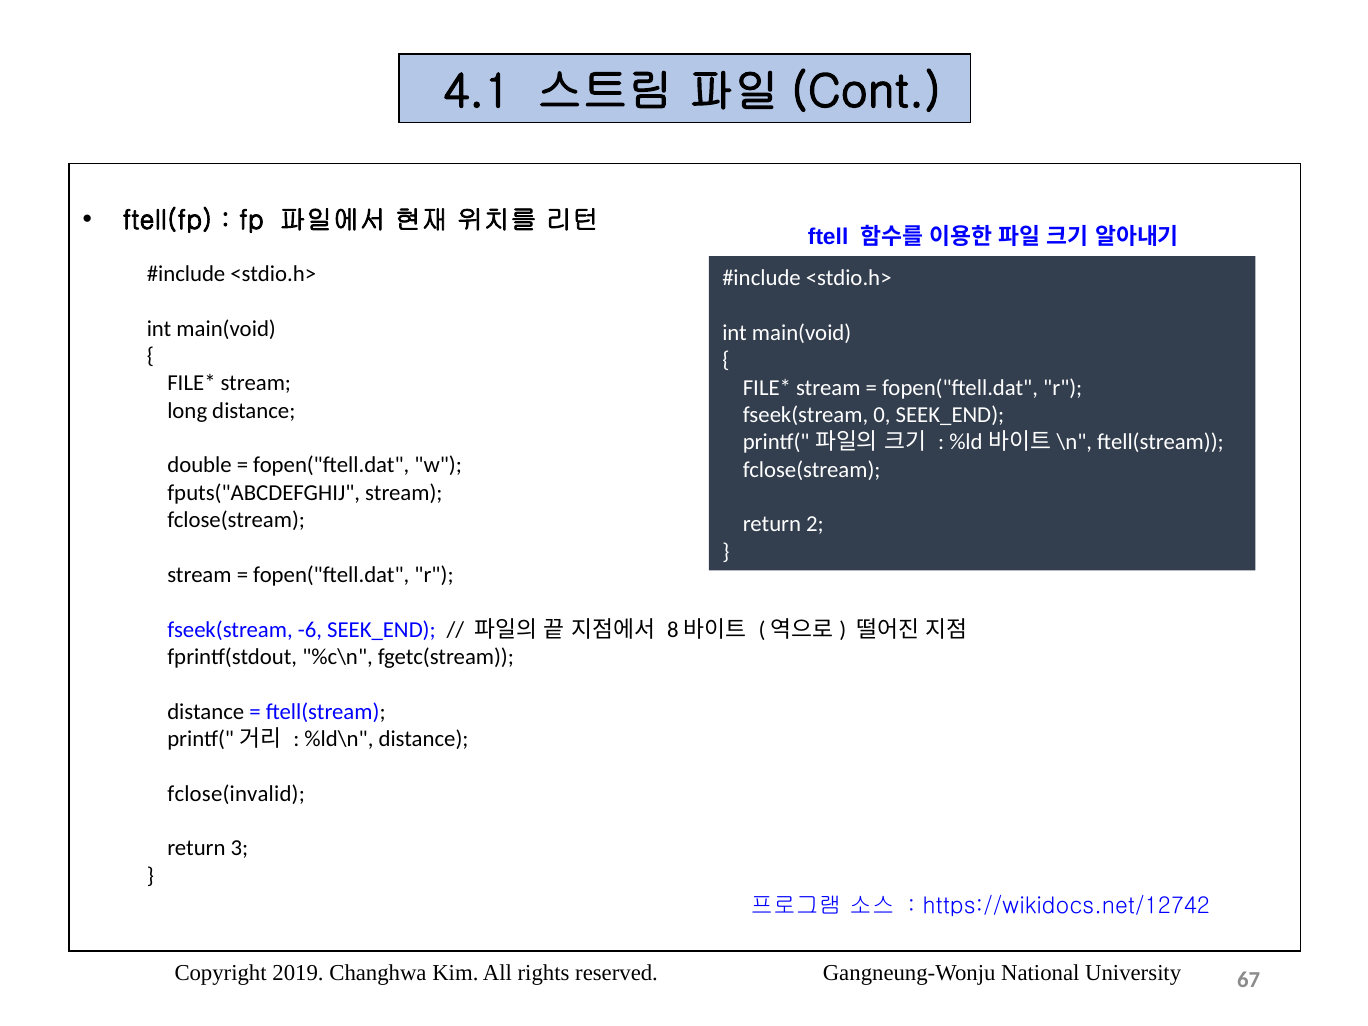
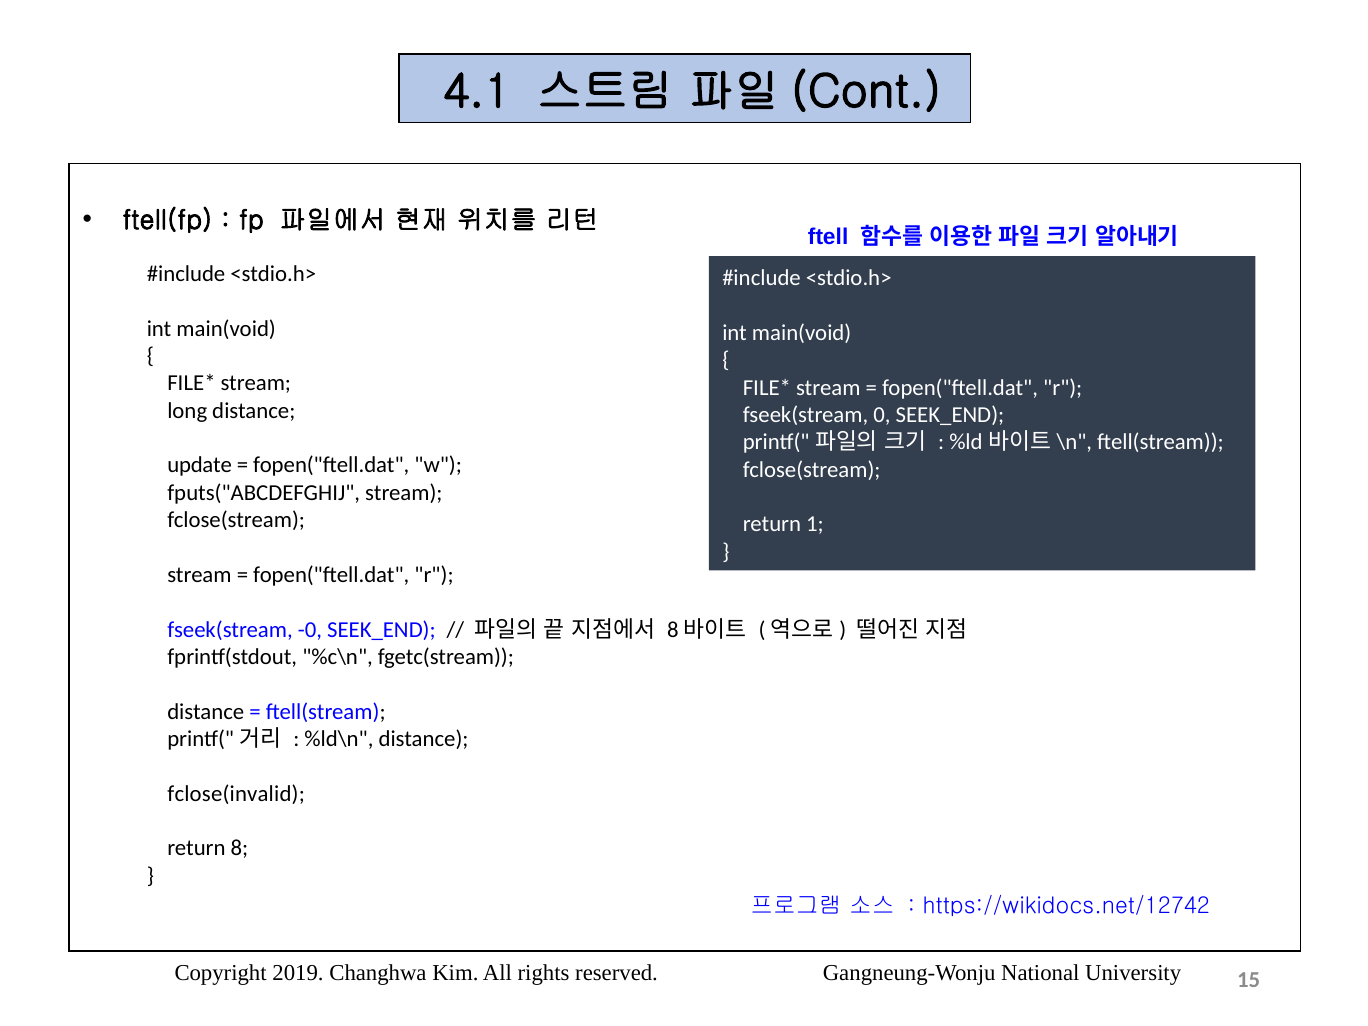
double: double -> update
2: 2 -> 1
-6: -6 -> -0
3: 3 -> 8
67: 67 -> 15
